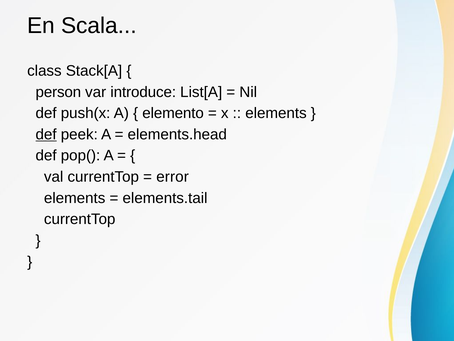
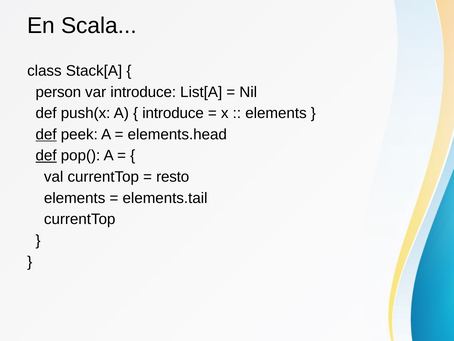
elemento at (173, 113): elemento -> introduce
def at (46, 155) underline: none -> present
error: error -> resto
